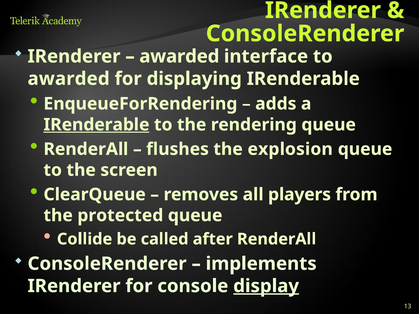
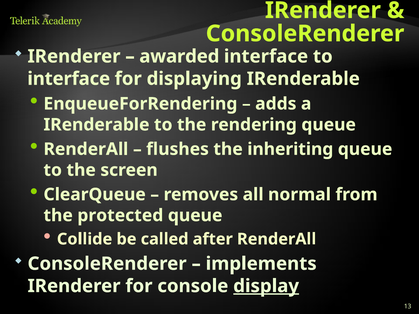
awarded at (69, 79): awarded -> interface
IRenderable at (96, 125) underline: present -> none
explosion: explosion -> inheriting
players: players -> normal
